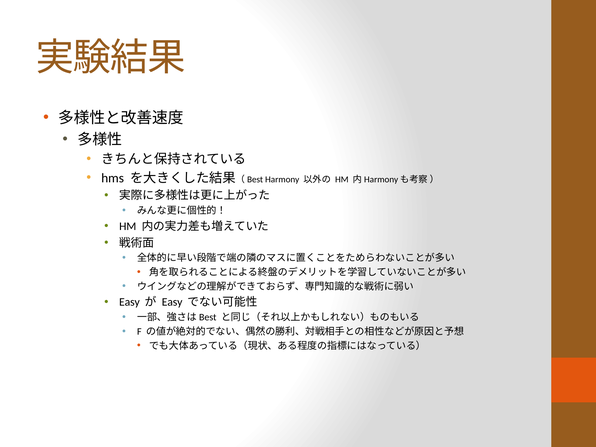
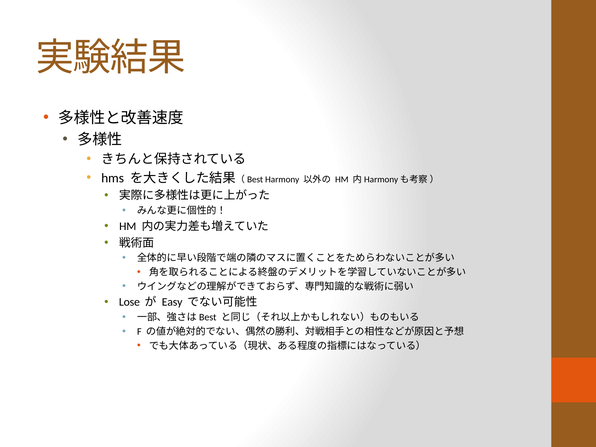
Easy at (129, 302): Easy -> Lose
